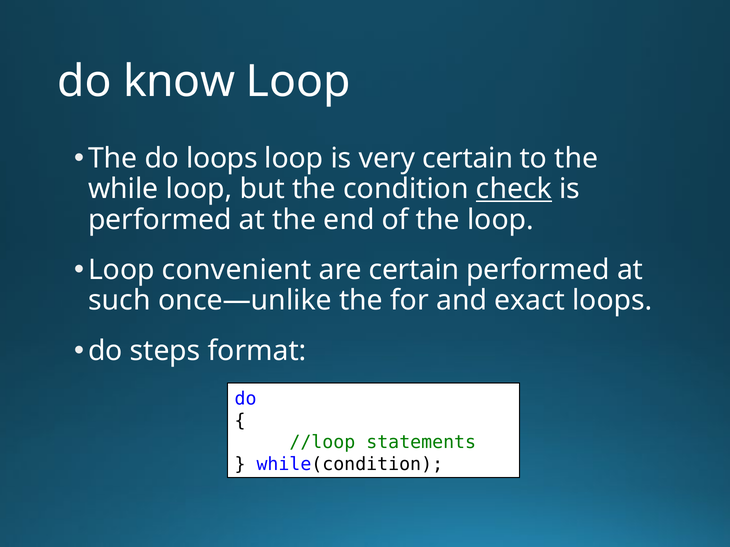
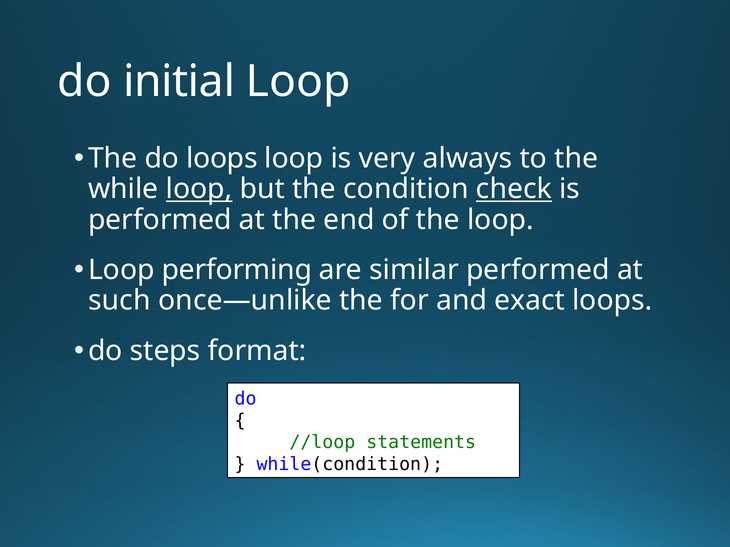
know: know -> initial
very certain: certain -> always
loop at (199, 189) underline: none -> present
convenient: convenient -> performing
are certain: certain -> similar
